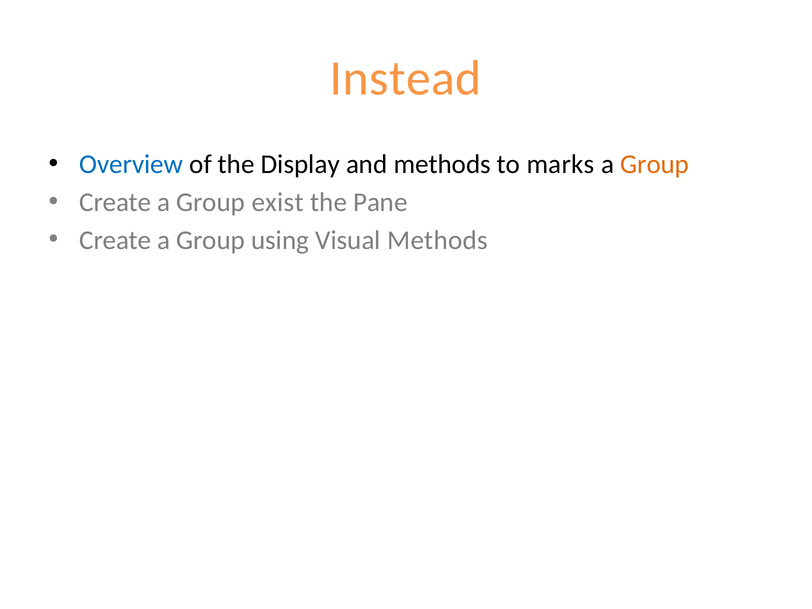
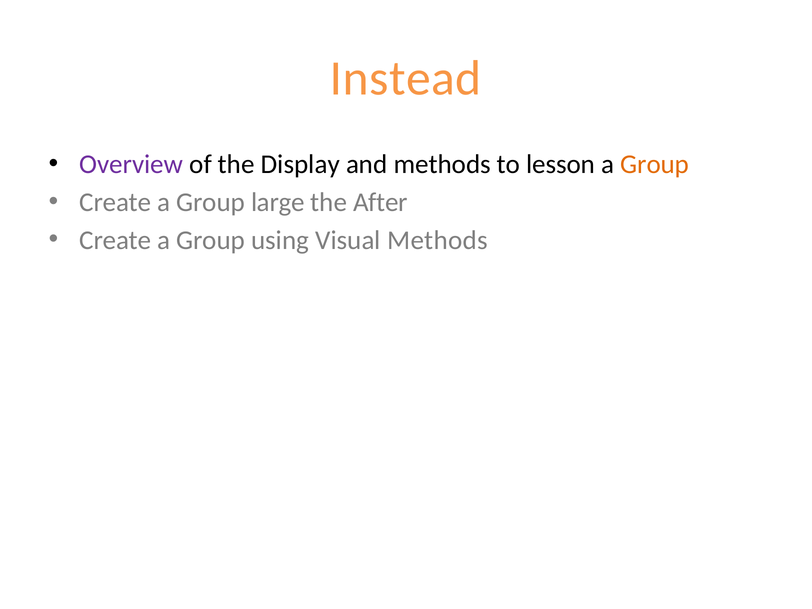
Overview colour: blue -> purple
marks: marks -> lesson
exist: exist -> large
Pane: Pane -> After
